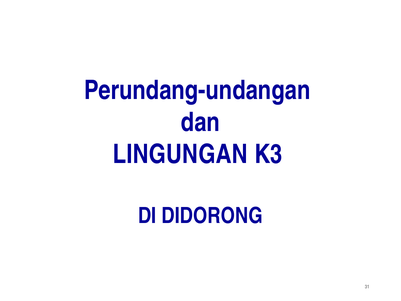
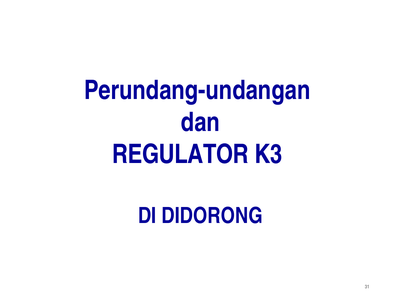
LINGUNGAN: LINGUNGAN -> REGULATOR
